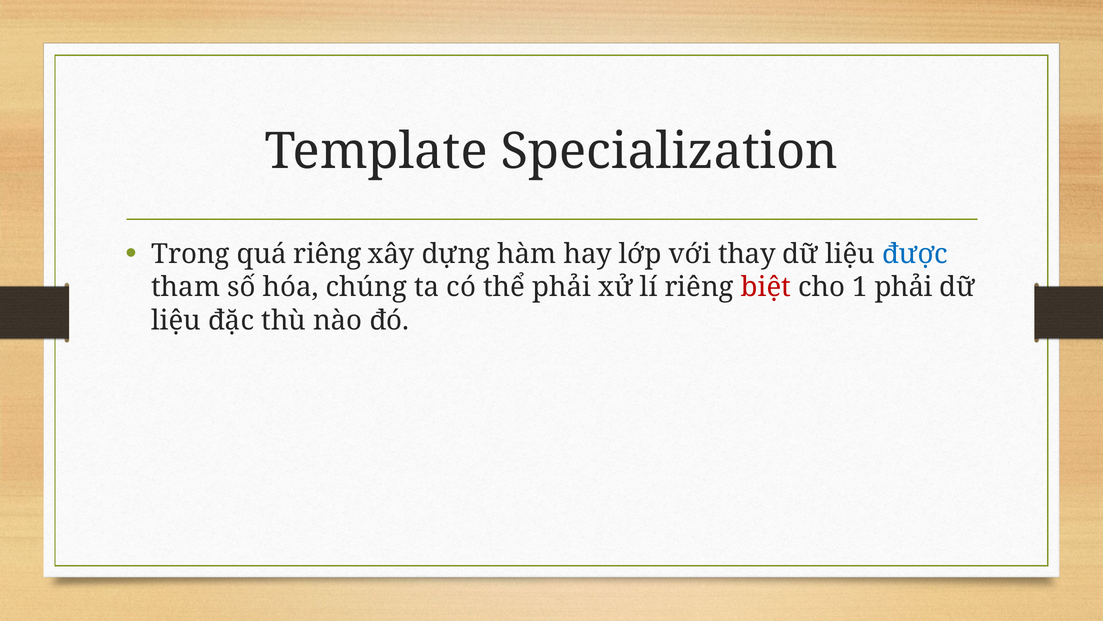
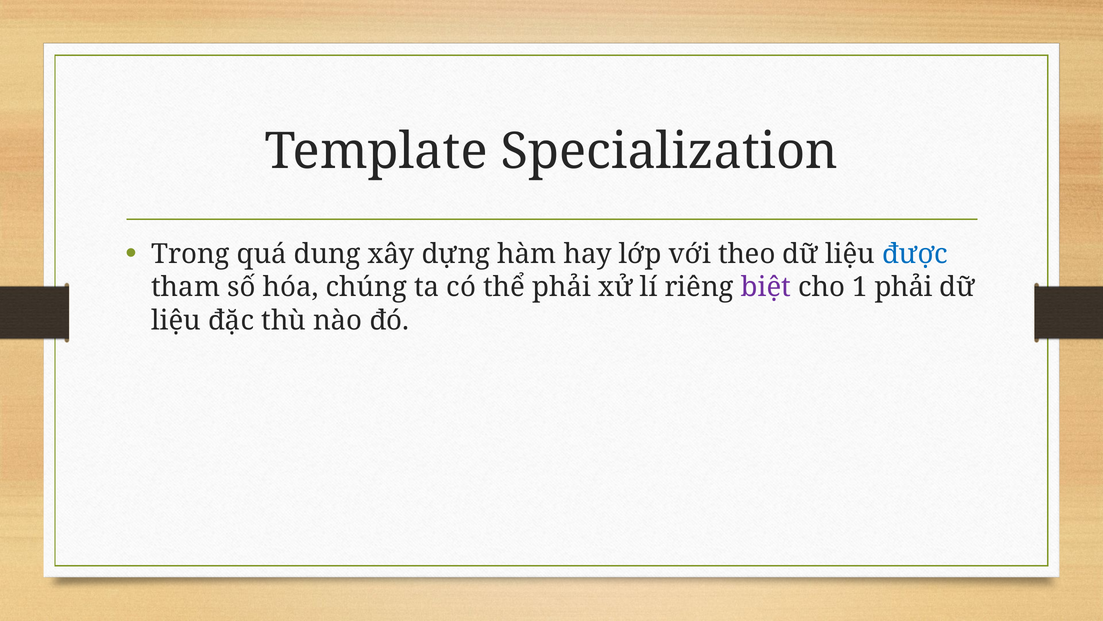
quá riêng: riêng -> dung
thay: thay -> theo
biệt colour: red -> purple
